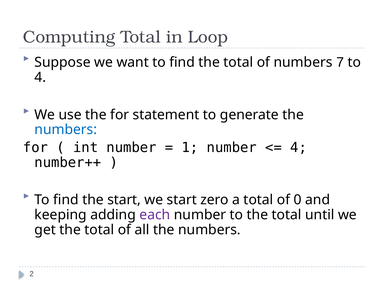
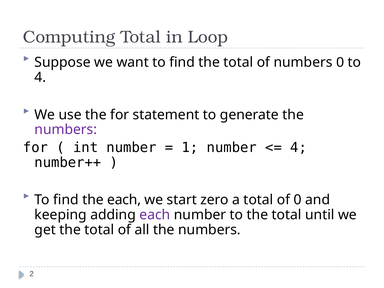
numbers 7: 7 -> 0
numbers at (66, 130) colour: blue -> purple
the start: start -> each
